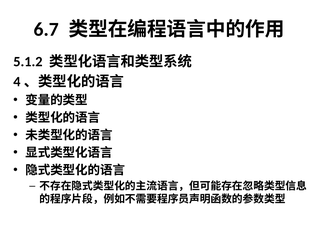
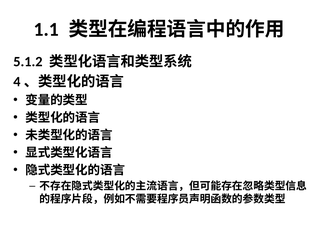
6.7: 6.7 -> 1.1
